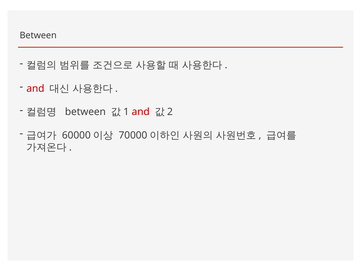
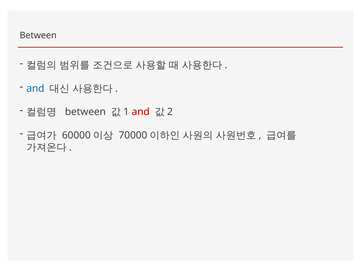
and at (35, 88) colour: red -> blue
